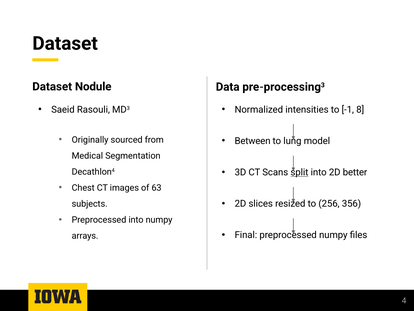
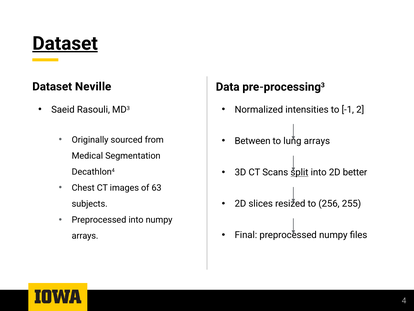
Dataset at (65, 43) underline: none -> present
Nodule: Nodule -> Neville
8: 8 -> 2
lung model: model -> arrays
356: 356 -> 255
